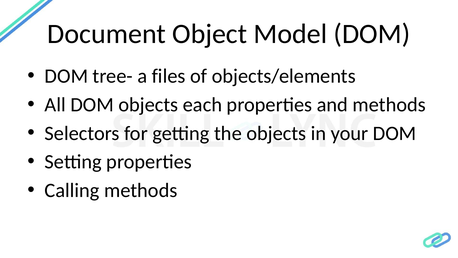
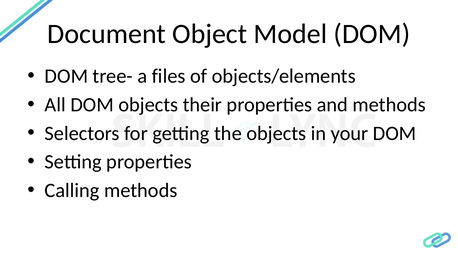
each: each -> their
